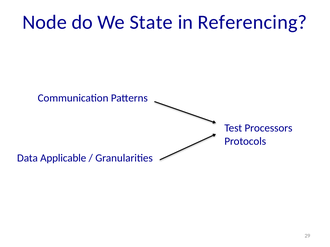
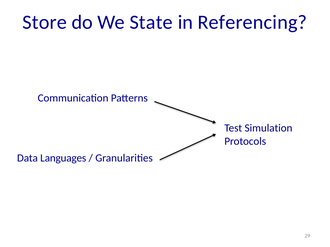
Node: Node -> Store
Processors: Processors -> Simulation
Applicable: Applicable -> Languages
